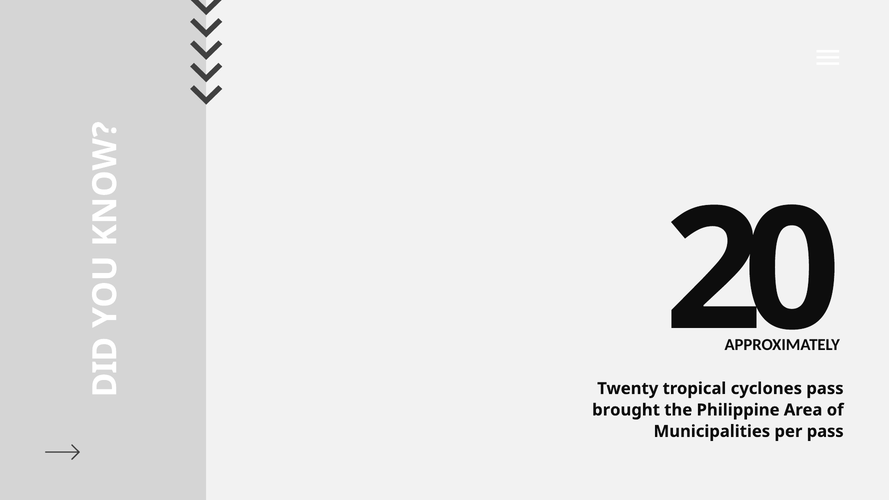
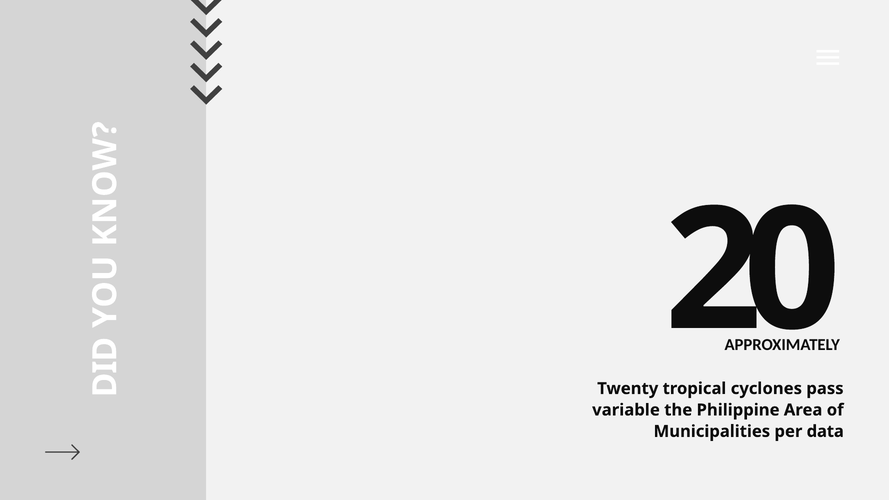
brought: brought -> variable
per pass: pass -> data
